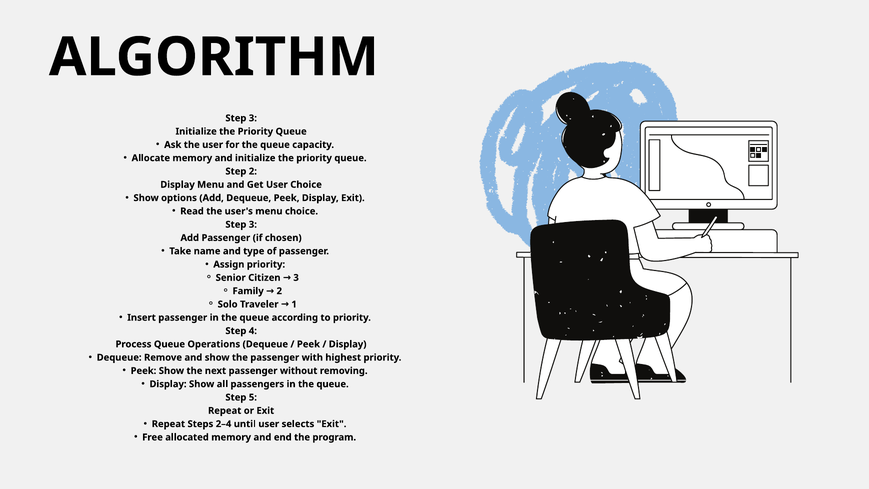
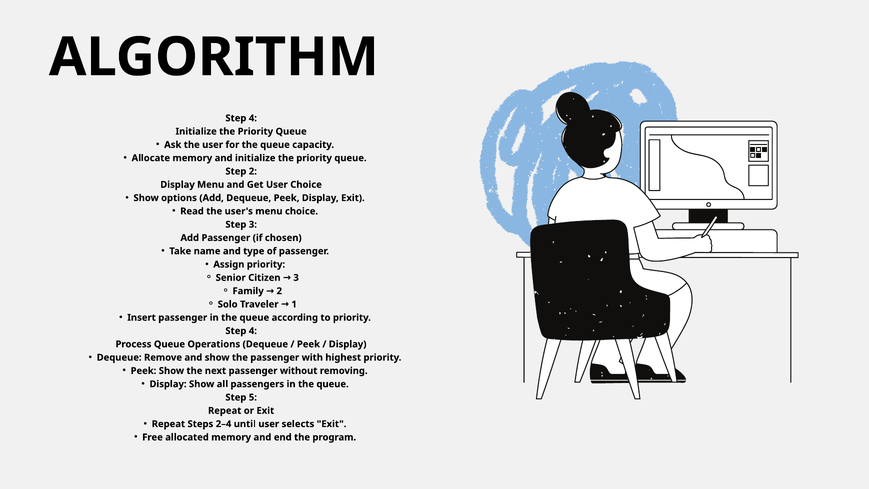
3 at (253, 118): 3 -> 4
